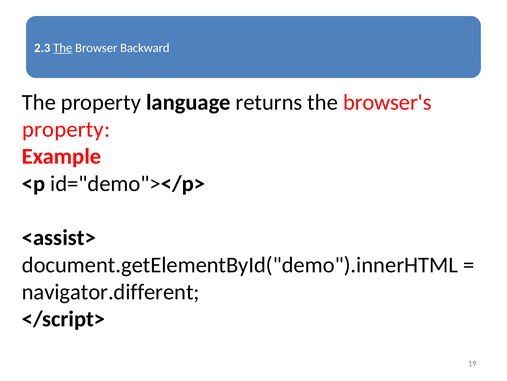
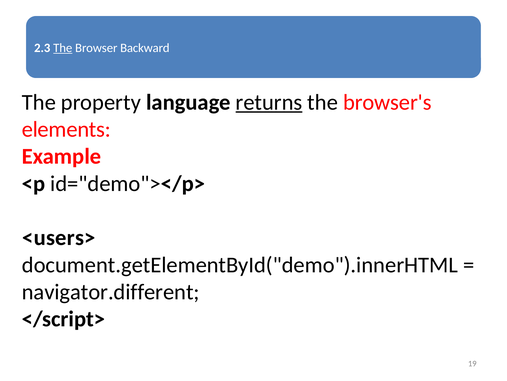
returns underline: none -> present
property at (66, 129): property -> elements
<assist>: <assist> -> <users>
